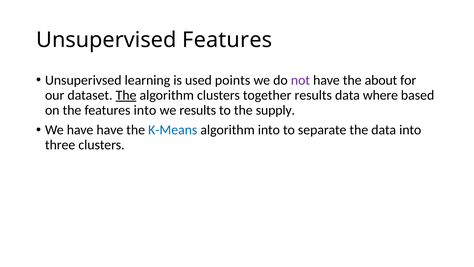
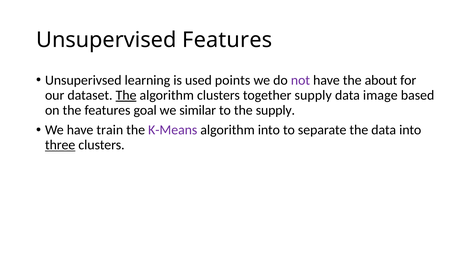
together results: results -> supply
where: where -> image
features into: into -> goal
we results: results -> similar
have have: have -> train
K-Means colour: blue -> purple
three underline: none -> present
